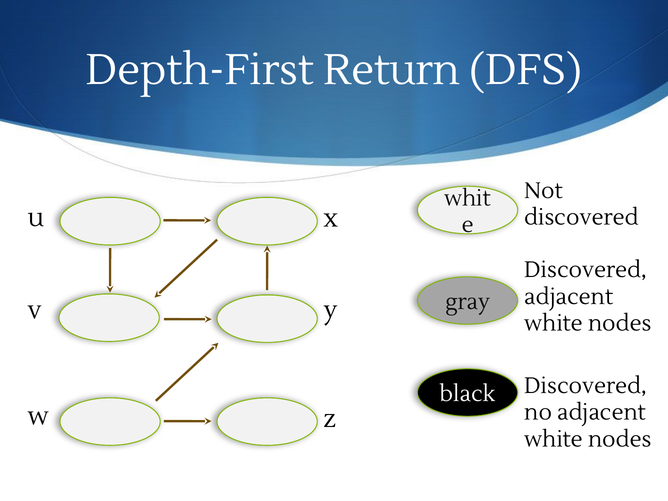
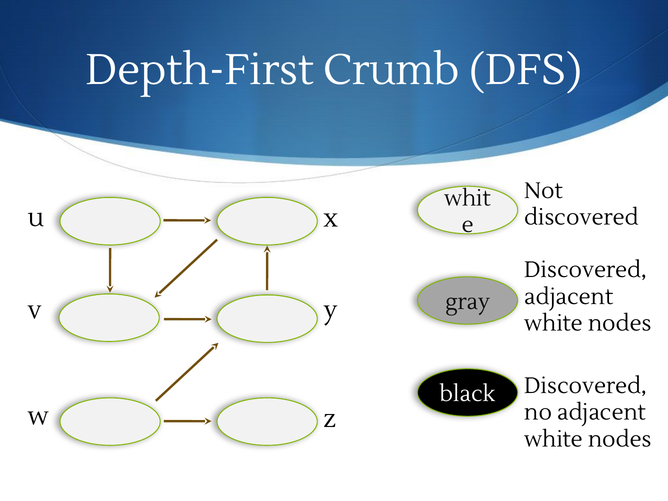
Return: Return -> Crumb
